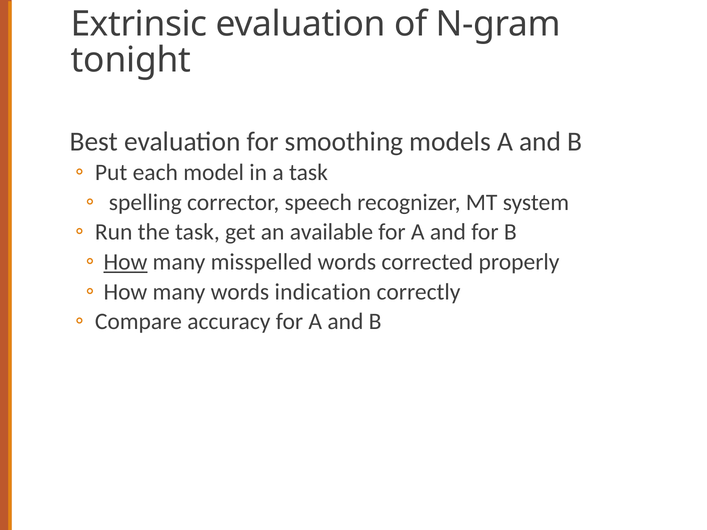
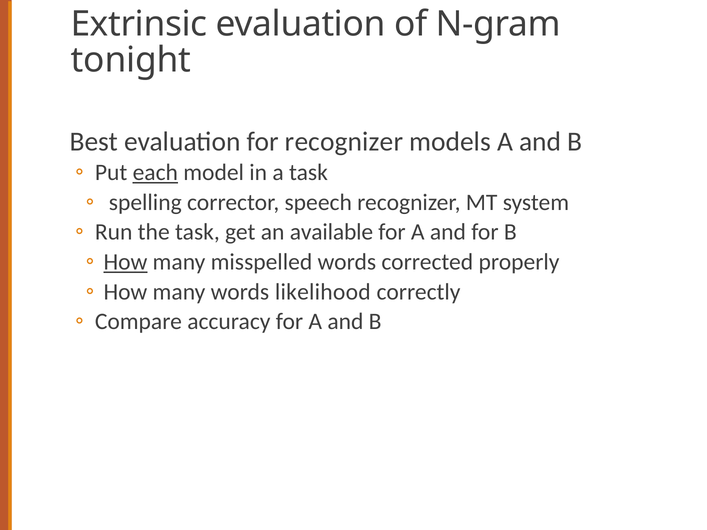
for smoothing: smoothing -> recognizer
each underline: none -> present
indication: indication -> likelihood
